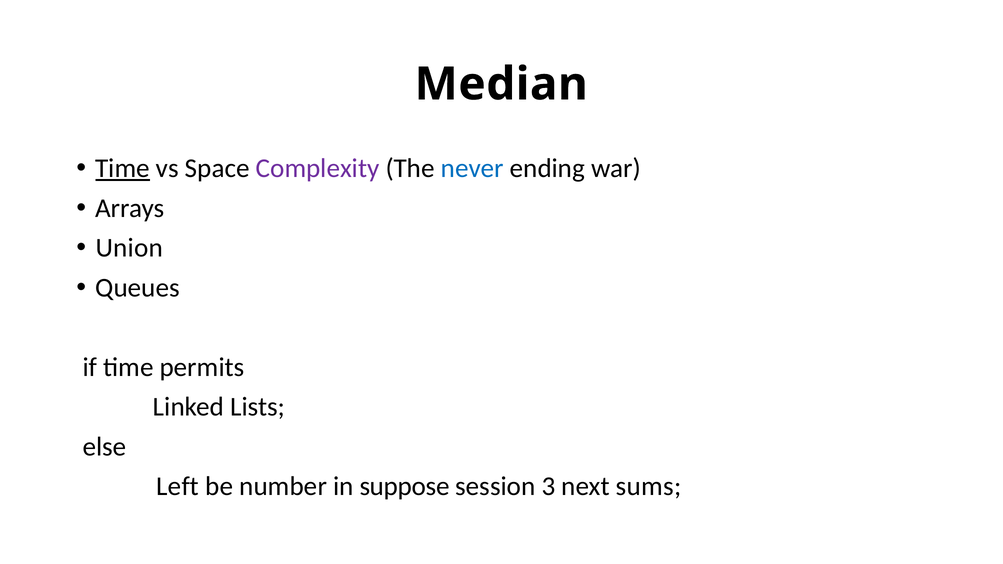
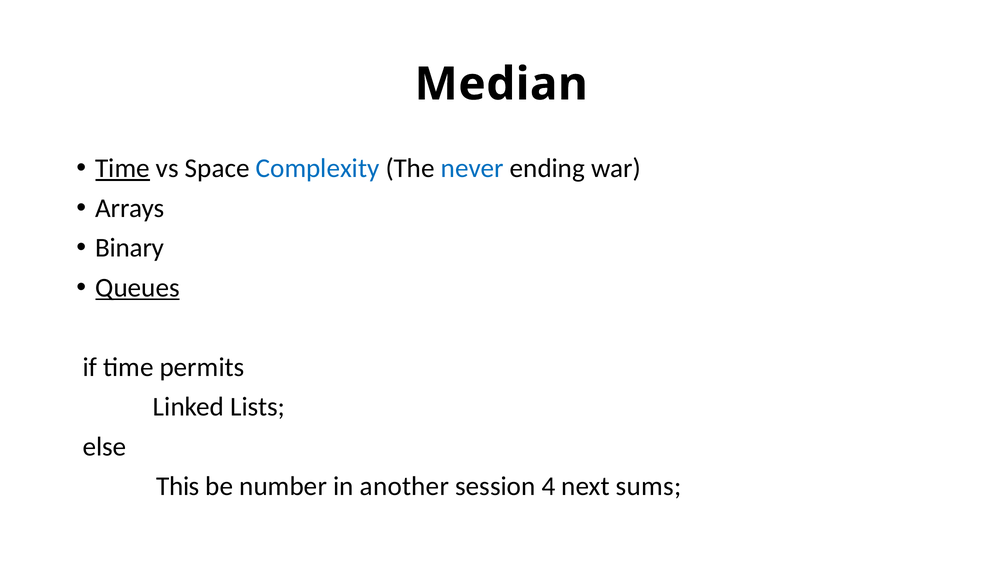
Complexity colour: purple -> blue
Union: Union -> Binary
Queues underline: none -> present
Left: Left -> This
suppose: suppose -> another
3: 3 -> 4
